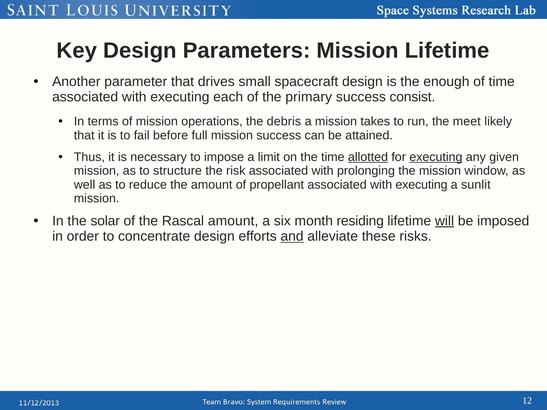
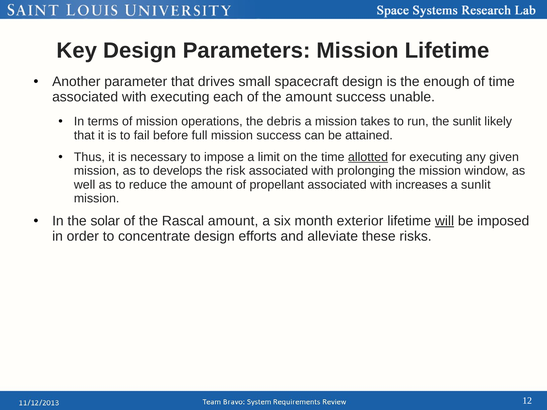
of the primary: primary -> amount
consist: consist -> unable
the meet: meet -> sunlit
executing at (436, 157) underline: present -> none
structure: structure -> develops
executing at (422, 185): executing -> increases
residing: residing -> exterior
and underline: present -> none
